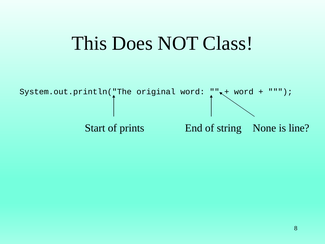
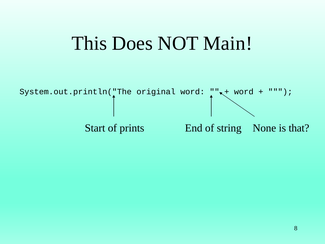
Class: Class -> Main
line: line -> that
